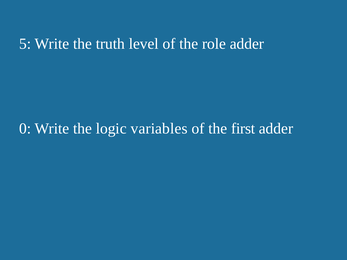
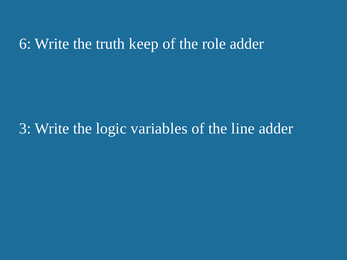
5: 5 -> 6
level: level -> keep
0: 0 -> 3
first: first -> line
